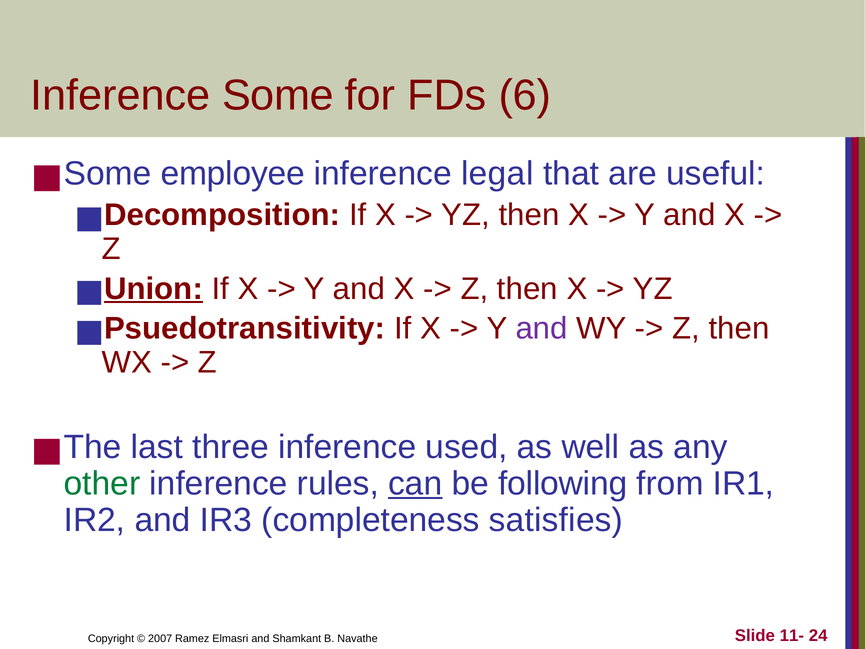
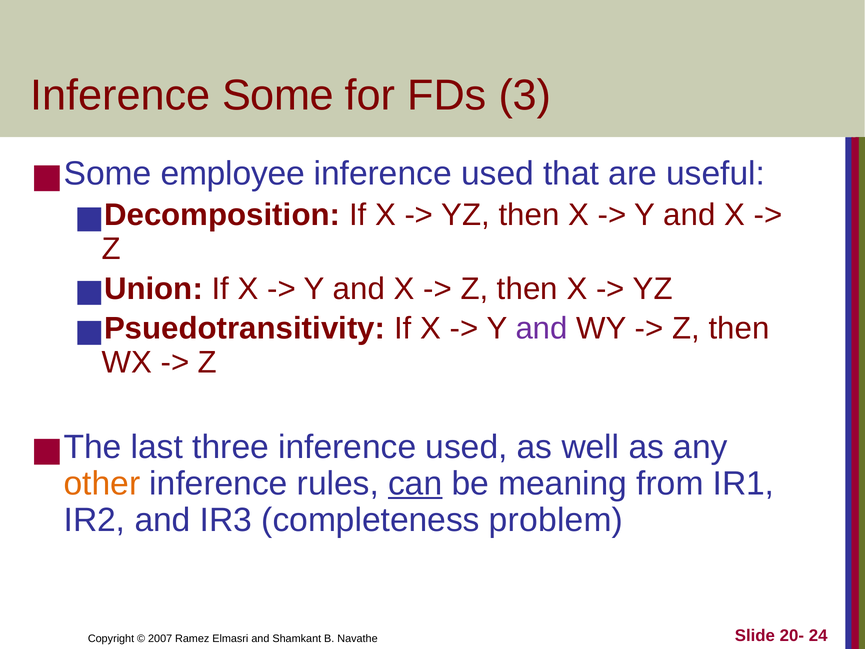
6: 6 -> 3
legal at (497, 174): legal -> used
Union underline: present -> none
other colour: green -> orange
following: following -> meaning
satisfies: satisfies -> problem
11-: 11- -> 20-
